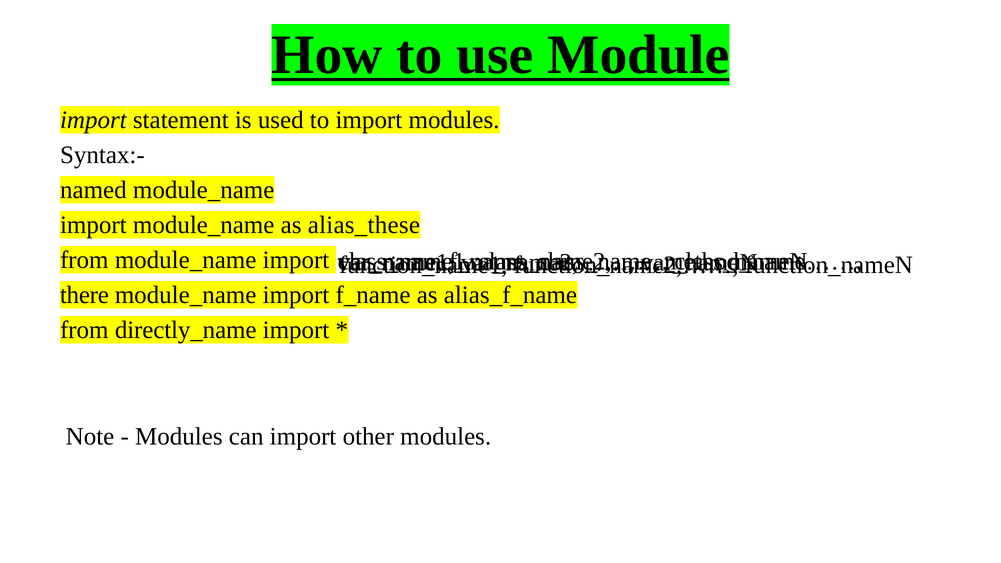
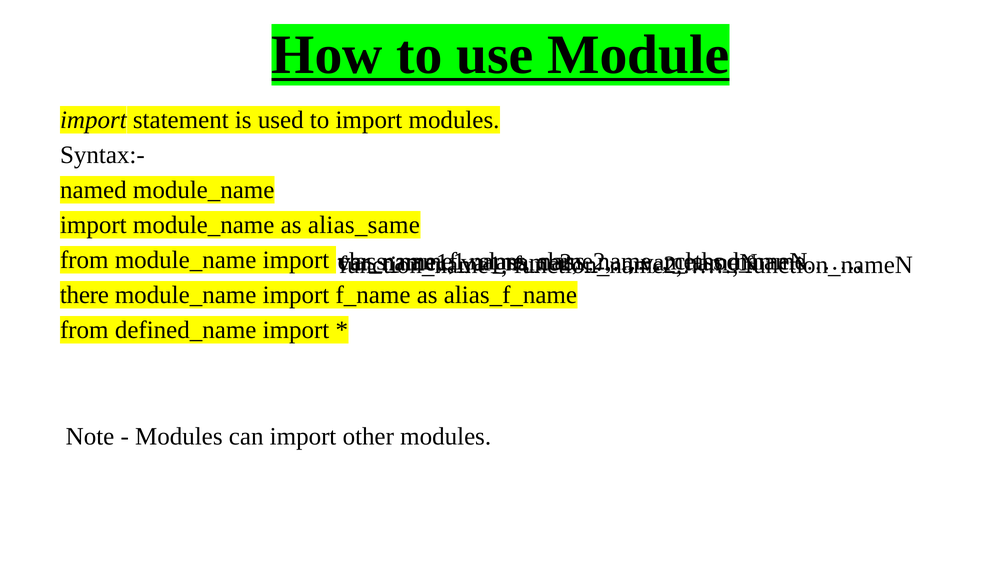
alias_these: alias_these -> alias_same
directly_name: directly_name -> defined_name
